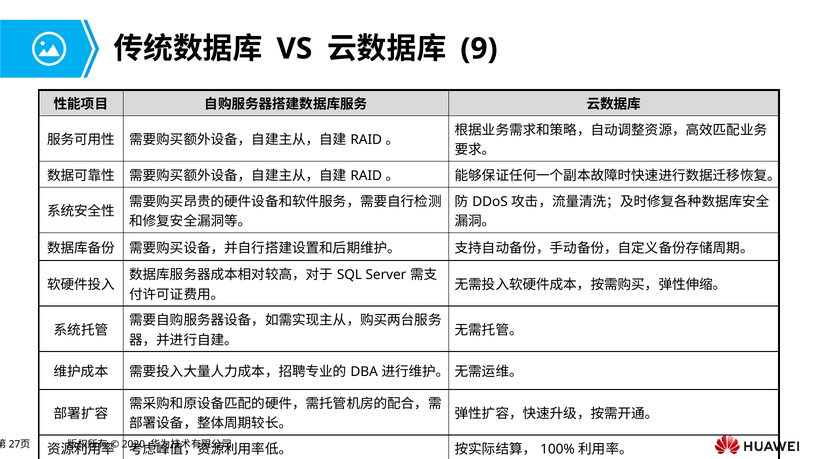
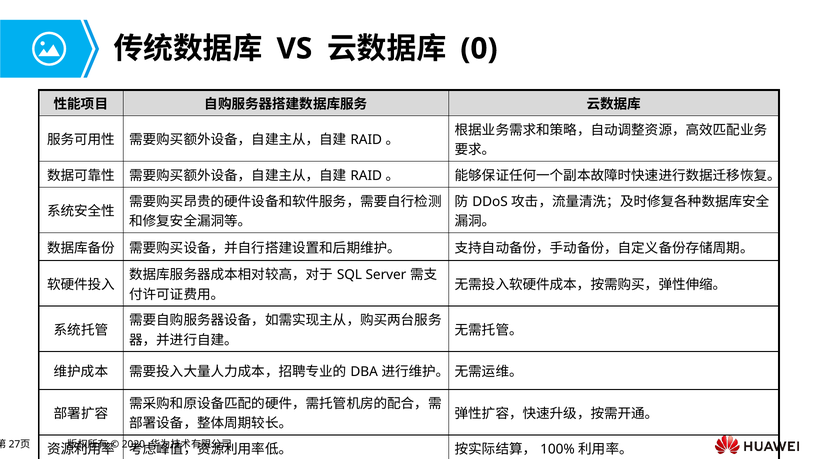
9: 9 -> 0
